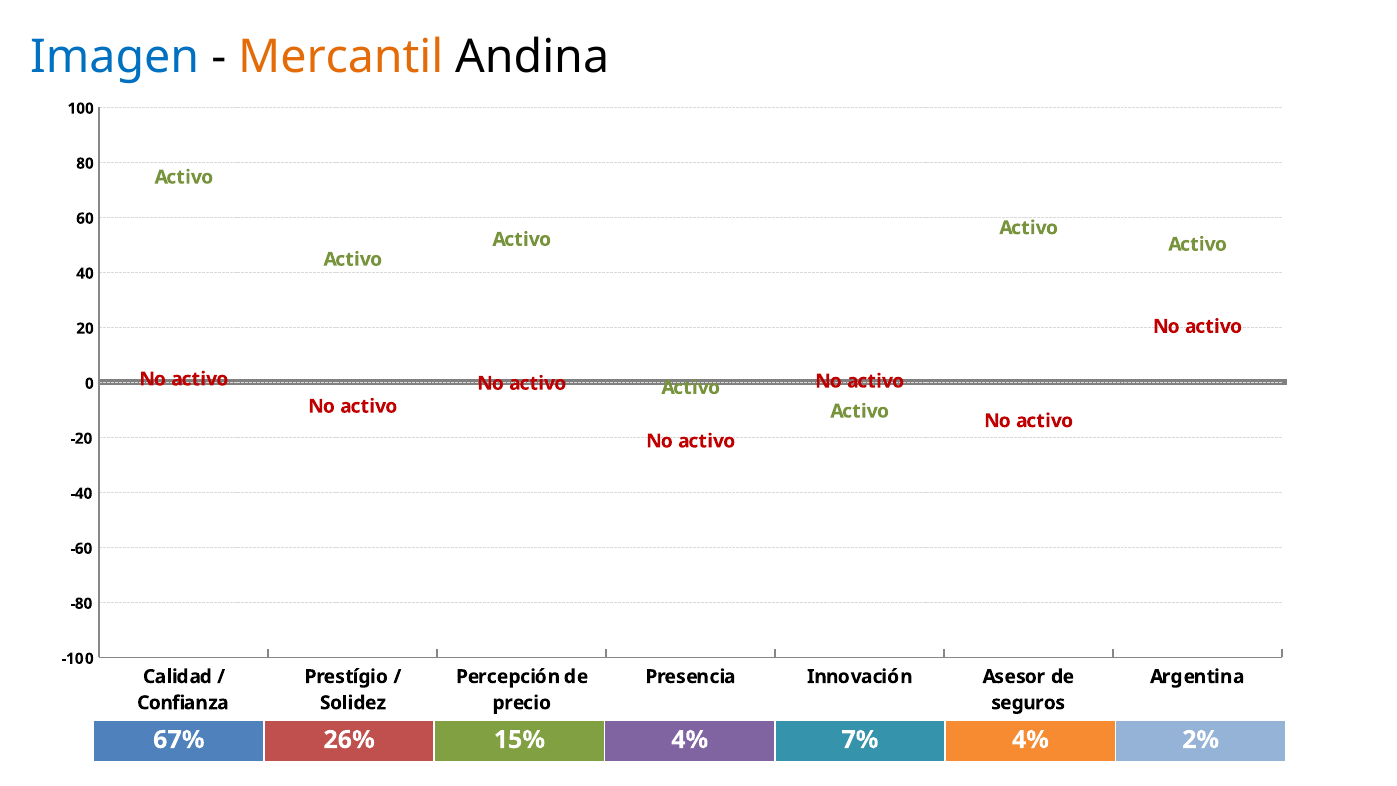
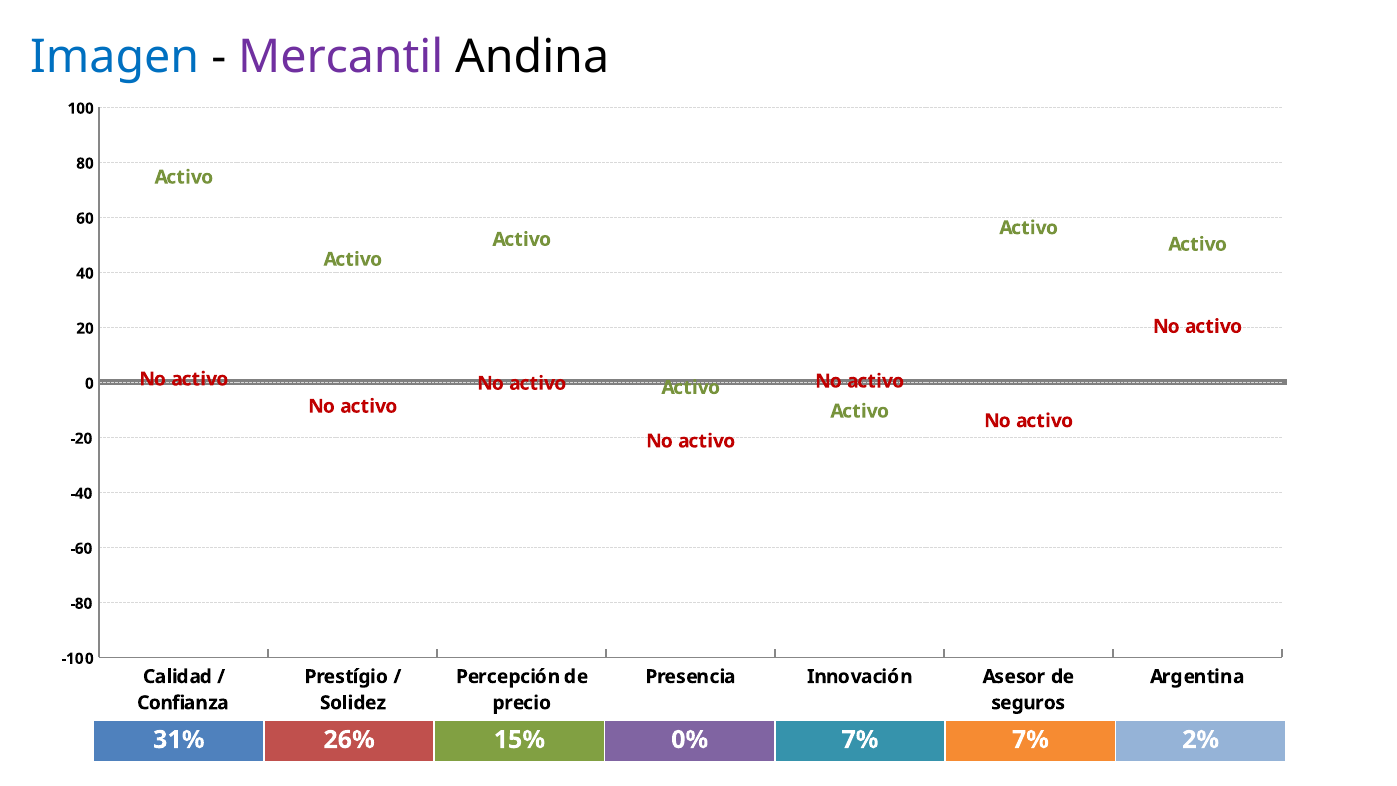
Mercantil colour: orange -> purple
67%: 67% -> 31%
15% 4%: 4% -> 0%
7% 4%: 4% -> 7%
